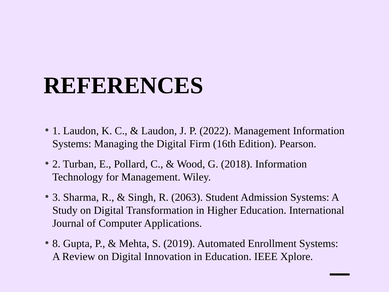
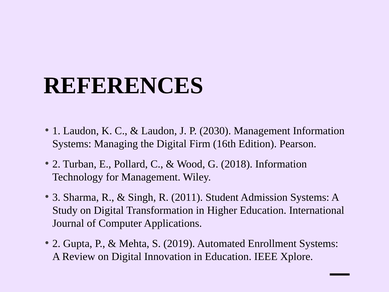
2022: 2022 -> 2030
2063: 2063 -> 2011
8 at (56, 243): 8 -> 2
